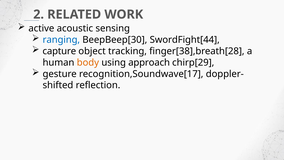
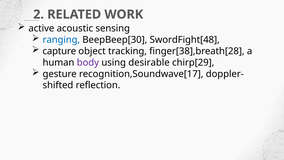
SwordFight[44: SwordFight[44 -> SwordFight[48
body colour: orange -> purple
approach: approach -> desirable
